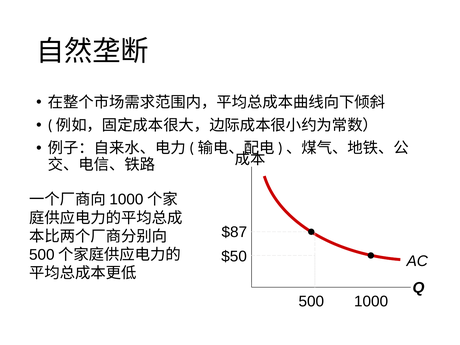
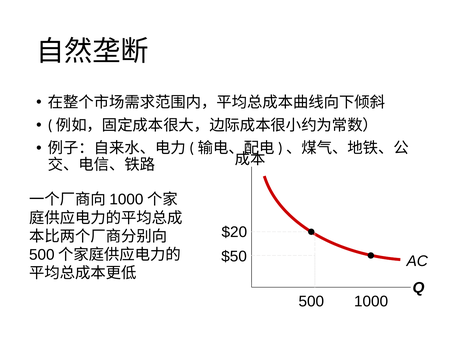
$87: $87 -> $20
